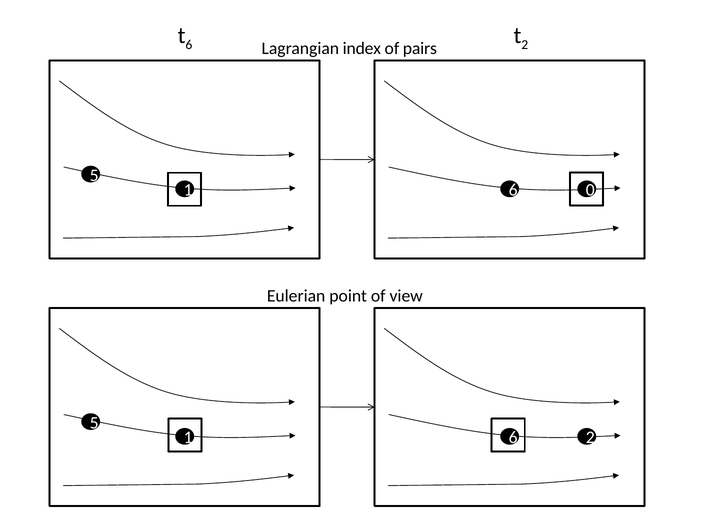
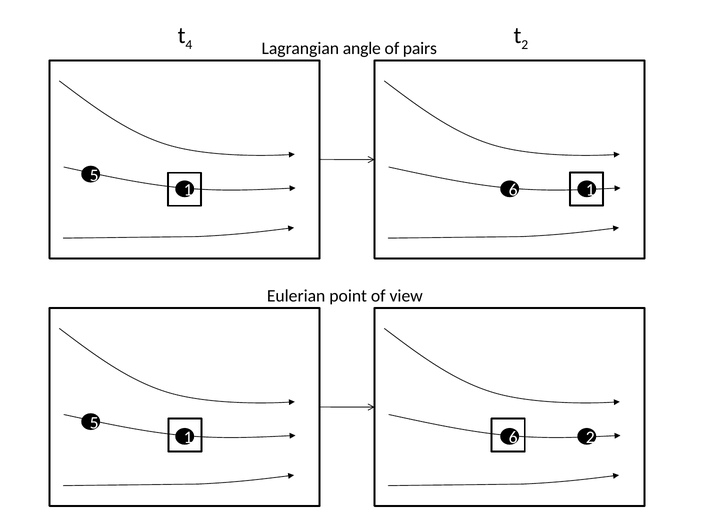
6 at (189, 45): 6 -> 4
index: index -> angle
1 0: 0 -> 1
